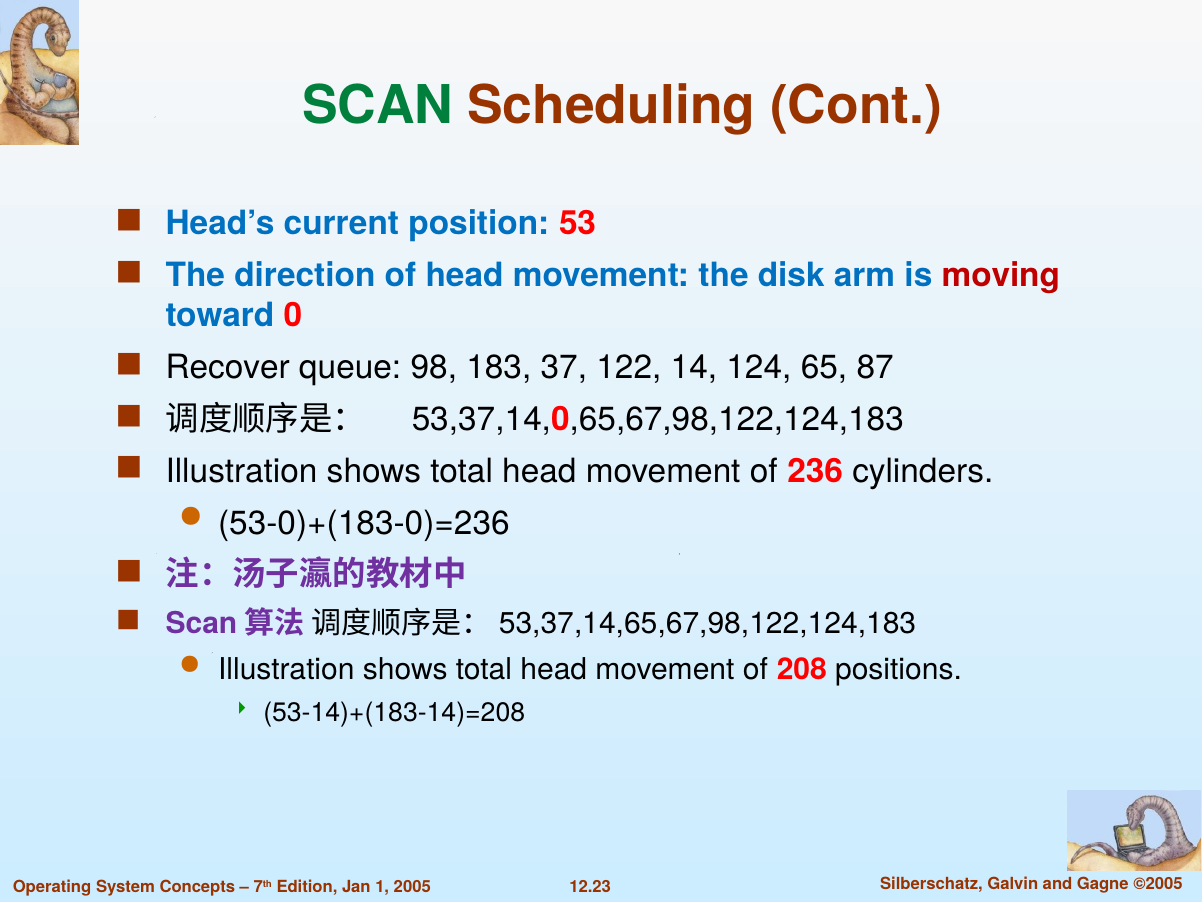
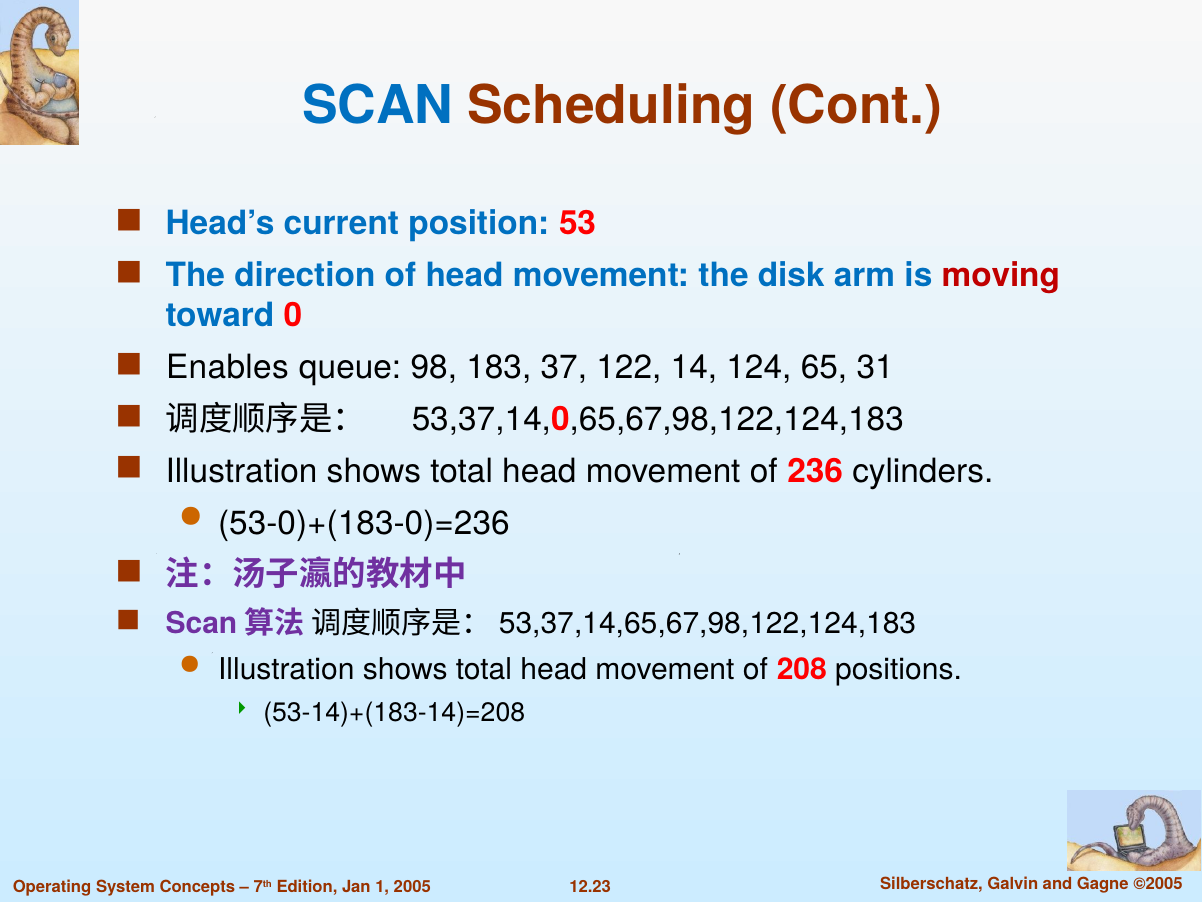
SCAN colour: green -> blue
Recover: Recover -> Enables
87: 87 -> 31
